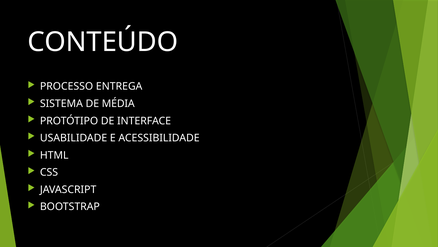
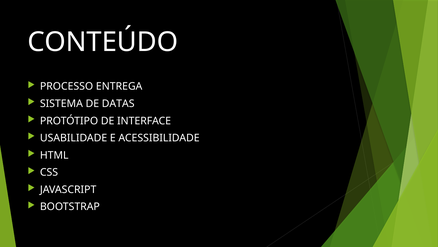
MÉDIA: MÉDIA -> DATAS
